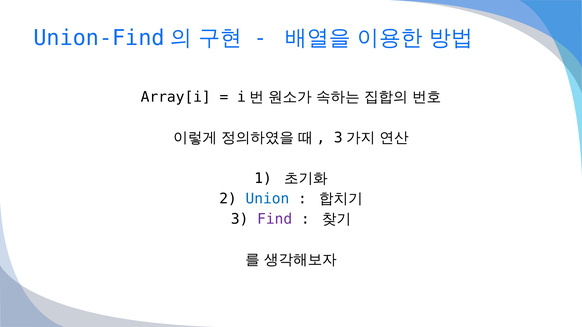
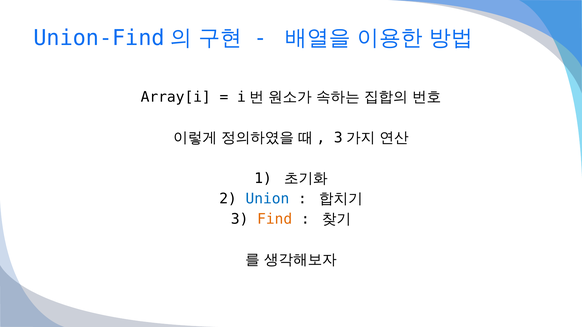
Find colour: purple -> orange
